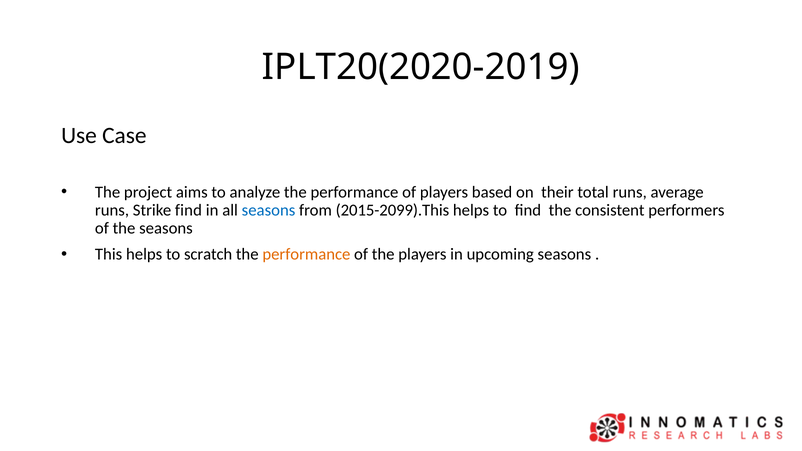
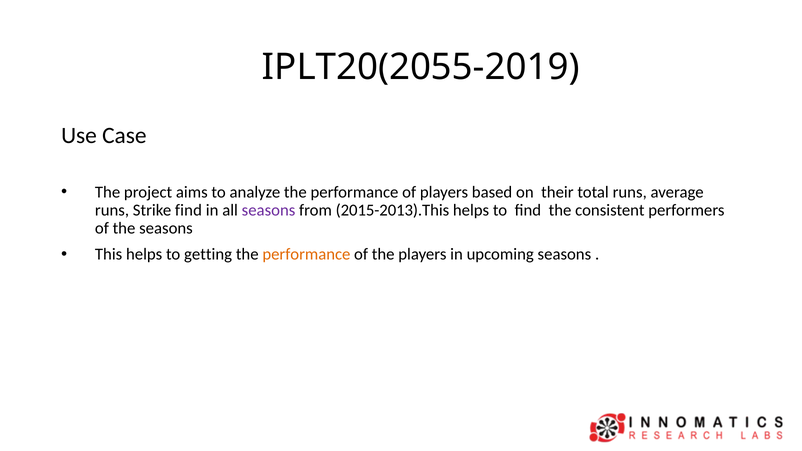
IPLT20(2020-2019: IPLT20(2020-2019 -> IPLT20(2055-2019
seasons at (269, 210) colour: blue -> purple
2015-2099).This: 2015-2099).This -> 2015-2013).This
scratch: scratch -> getting
